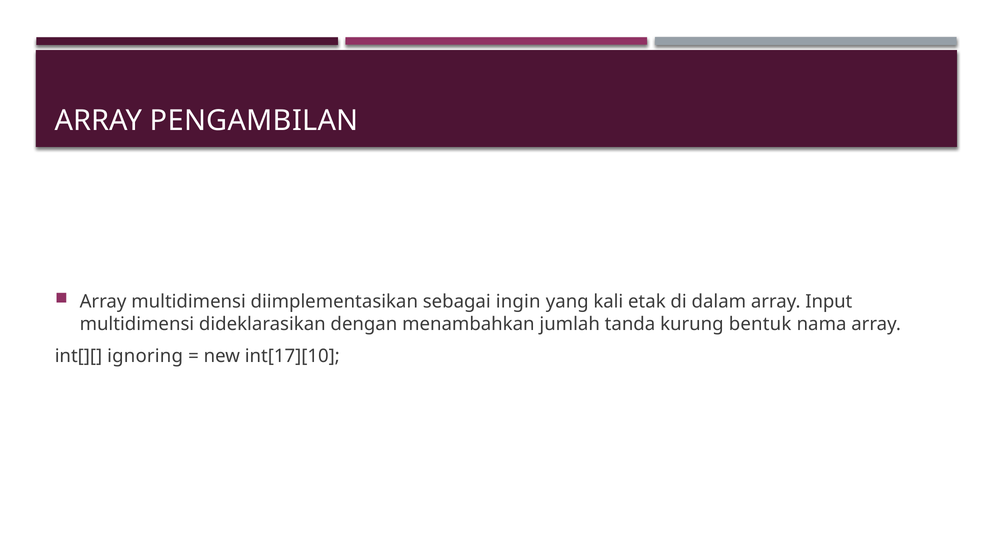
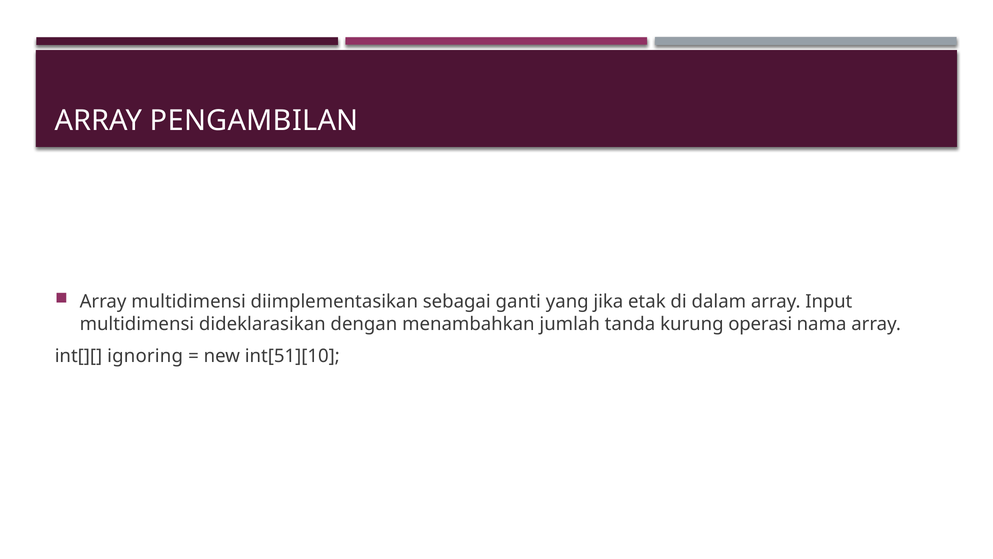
ingin: ingin -> ganti
kali: kali -> jika
bentuk: bentuk -> operasi
int[17][10: int[17][10 -> int[51][10
